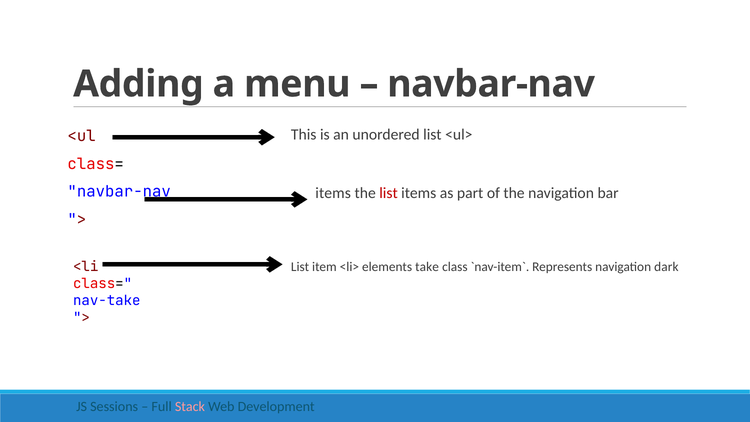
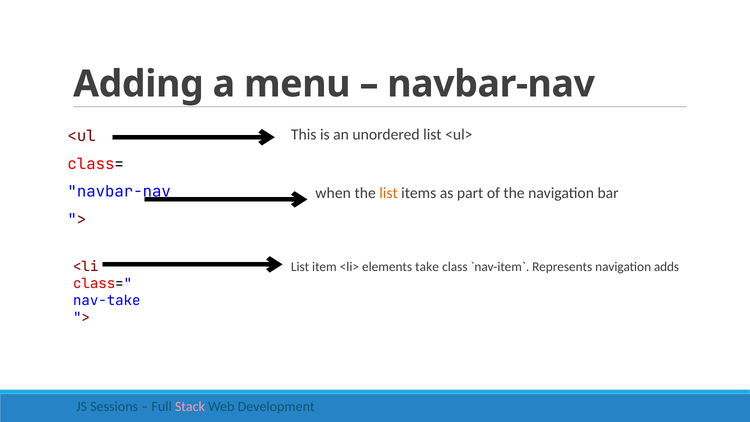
items at (333, 193): items -> when
list at (389, 193) colour: red -> orange
dark: dark -> adds
